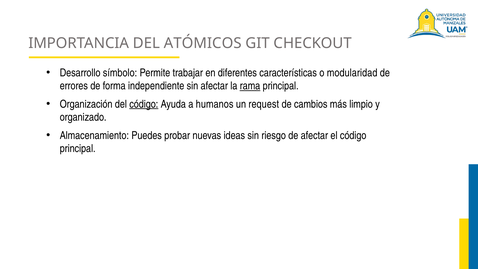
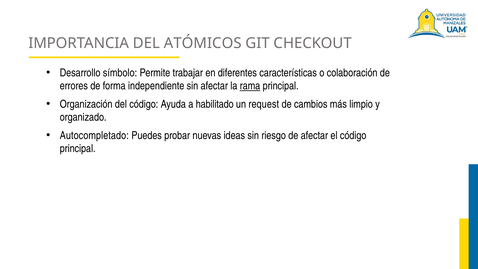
modularidad: modularidad -> colaboración
código at (144, 104) underline: present -> none
humanos: humanos -> habilitado
Almacenamiento: Almacenamiento -> Autocompletado
